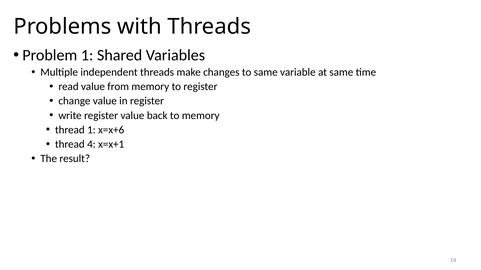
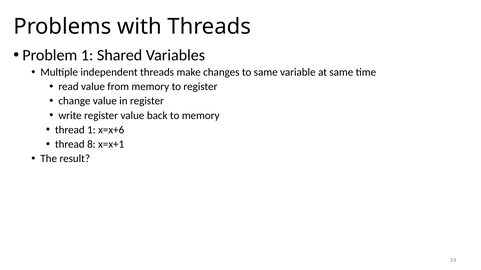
4: 4 -> 8
